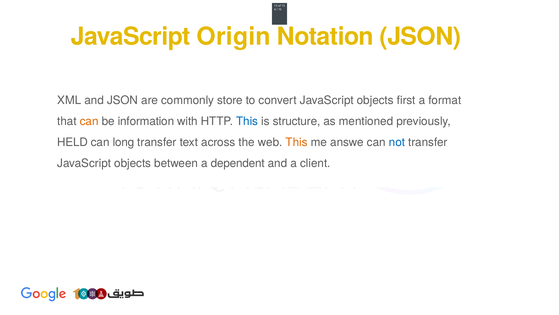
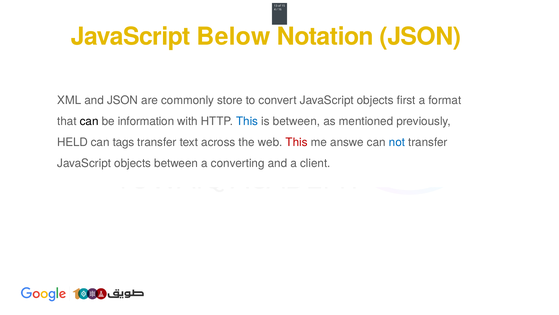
Origin: Origin -> Below
can at (89, 121) colour: orange -> black
is structure: structure -> between
long: long -> tags
This at (297, 142) colour: orange -> red
dependent: dependent -> converting
